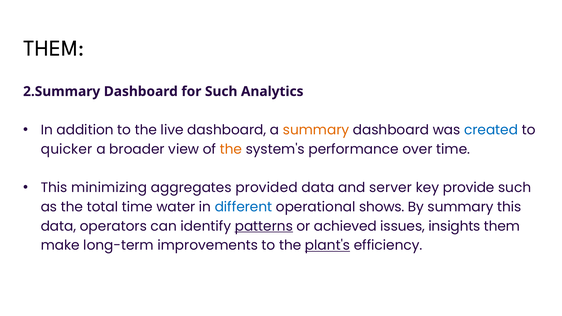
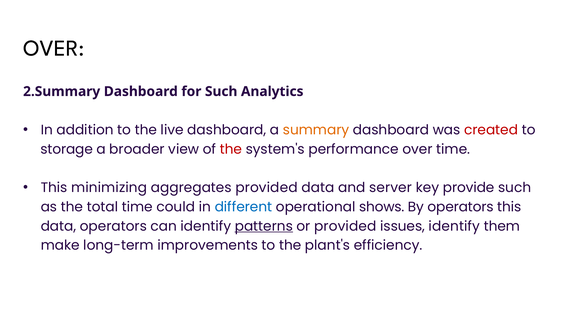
THEM at (54, 48): THEM -> OVER
created colour: blue -> red
quicker: quicker -> storage
the at (231, 149) colour: orange -> red
water: water -> could
By summary: summary -> operators
or achieved: achieved -> provided
issues insights: insights -> identify
plant's underline: present -> none
